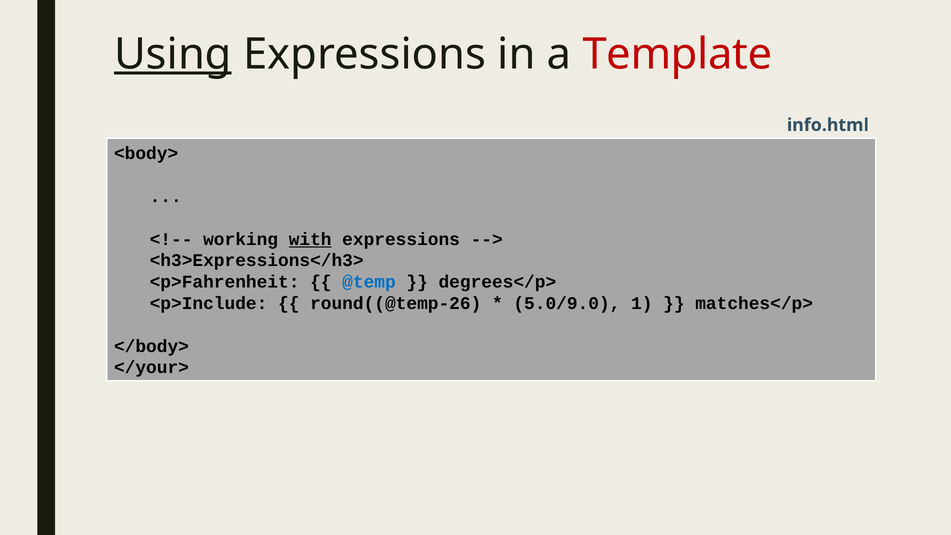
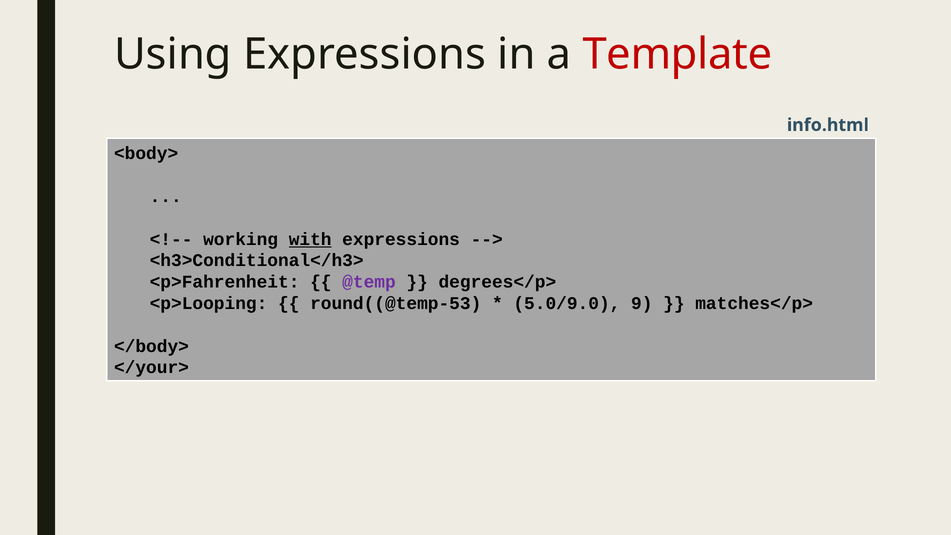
Using underline: present -> none
<h3>Expressions</h3>: <h3>Expressions</h3> -> <h3>Conditional</h3>
@temp colour: blue -> purple
<p>Include: <p>Include -> <p>Looping
round((@temp-26: round((@temp-26 -> round((@temp-53
1: 1 -> 9
